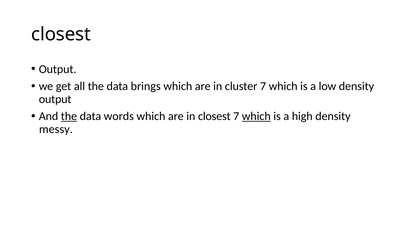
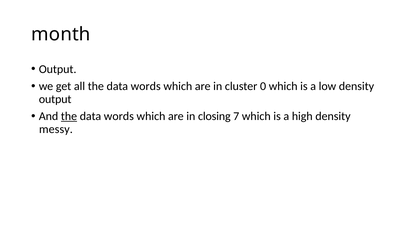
closest at (61, 34): closest -> month
all the data brings: brings -> words
cluster 7: 7 -> 0
in closest: closest -> closing
which at (256, 116) underline: present -> none
